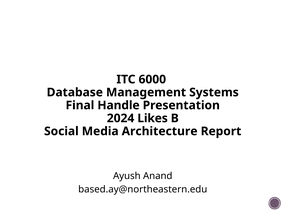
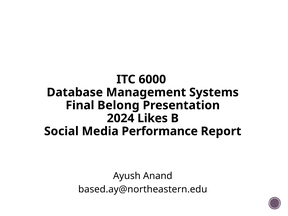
Handle: Handle -> Belong
Architecture: Architecture -> Performance
